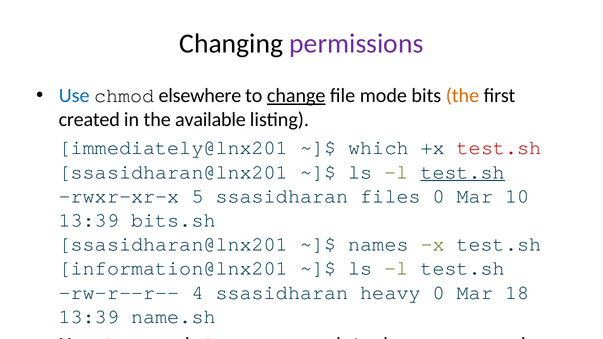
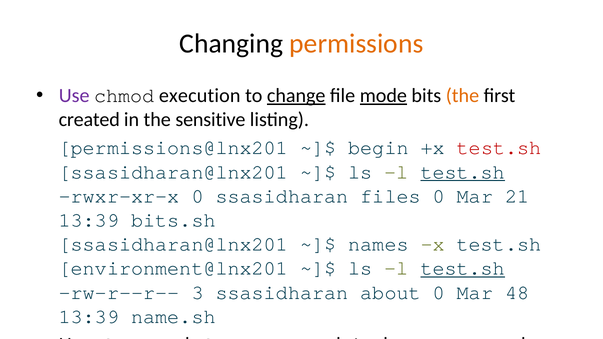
permissions colour: purple -> orange
Use at (74, 96) colour: blue -> purple
elsewhere: elsewhere -> execution
mode underline: none -> present
available: available -> sensitive
immediately@lnx201: immediately@lnx201 -> permissions@lnx201
which: which -> begin
rwxr-xr-x 5: 5 -> 0
10: 10 -> 21
information@lnx201: information@lnx201 -> environment@lnx201
test.sh at (463, 268) underline: none -> present
4: 4 -> 3
heavy: heavy -> about
18: 18 -> 48
